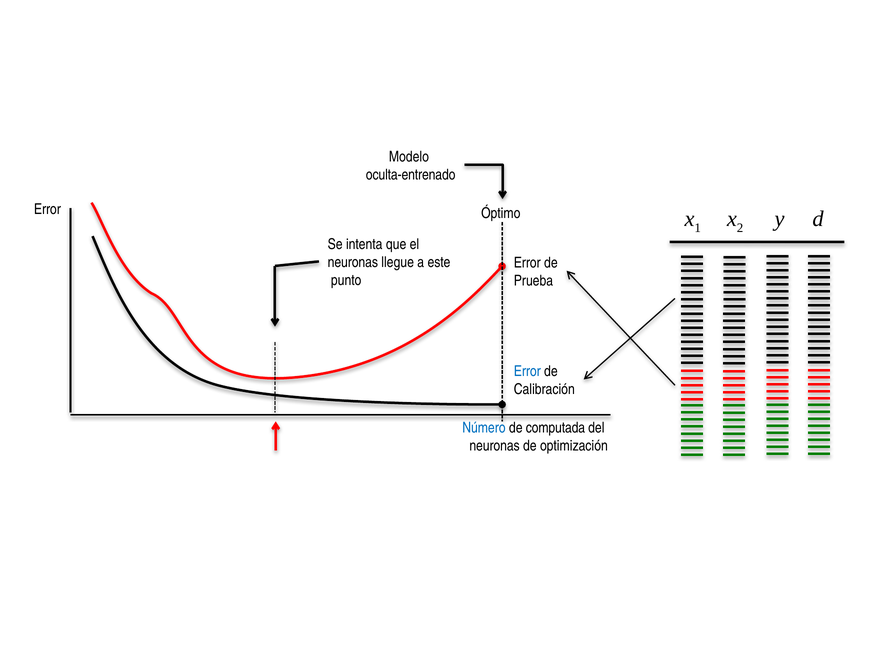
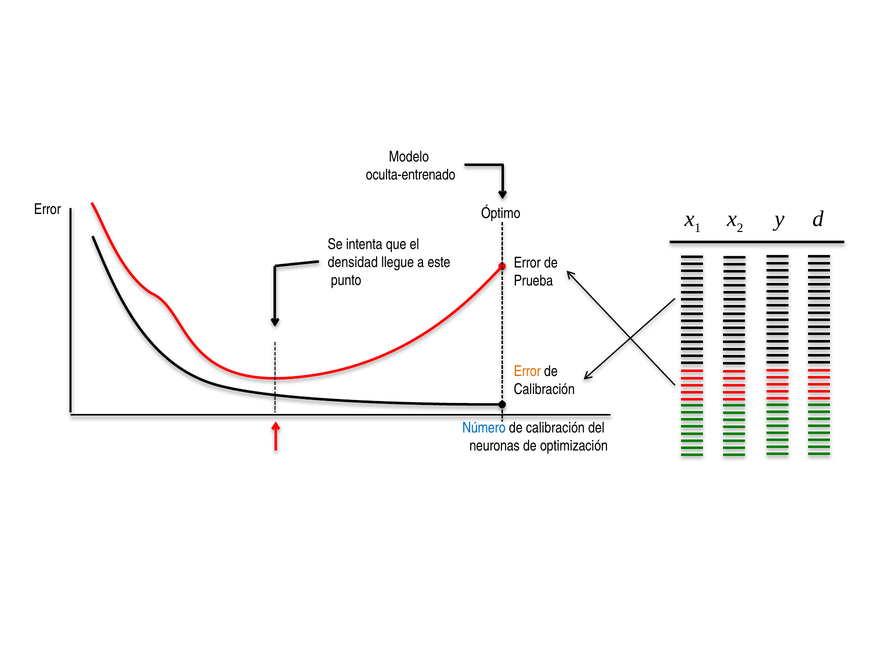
neuronas at (353, 262): neuronas -> densidad
Error at (527, 372) colour: blue -> orange
computada at (555, 428): computada -> calibración
